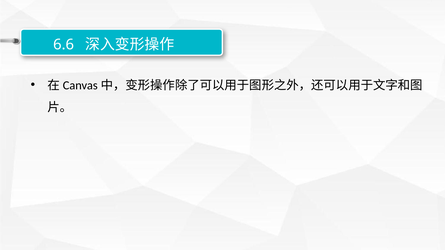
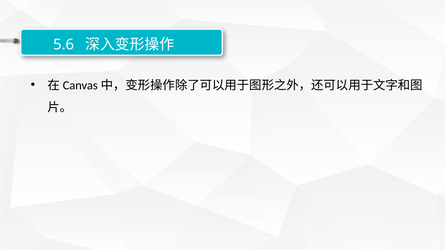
6.6: 6.6 -> 5.6
